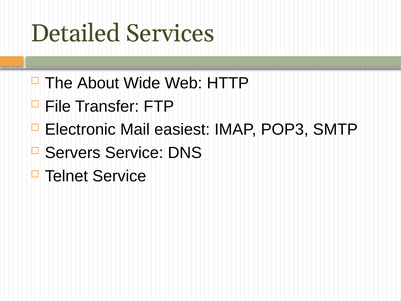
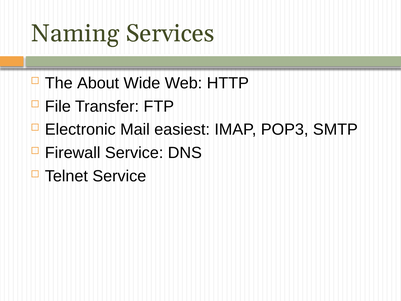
Detailed: Detailed -> Naming
Servers: Servers -> Firewall
